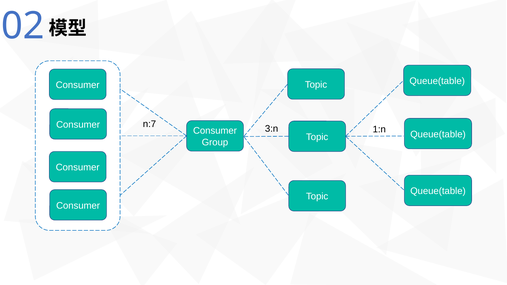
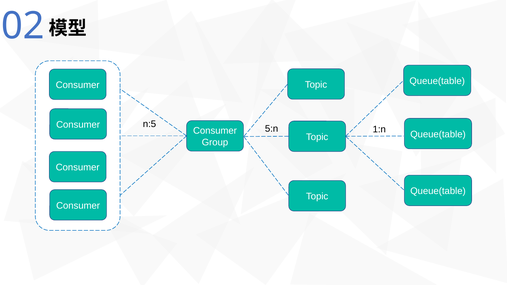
n:7: n:7 -> n:5
3:n: 3:n -> 5:n
